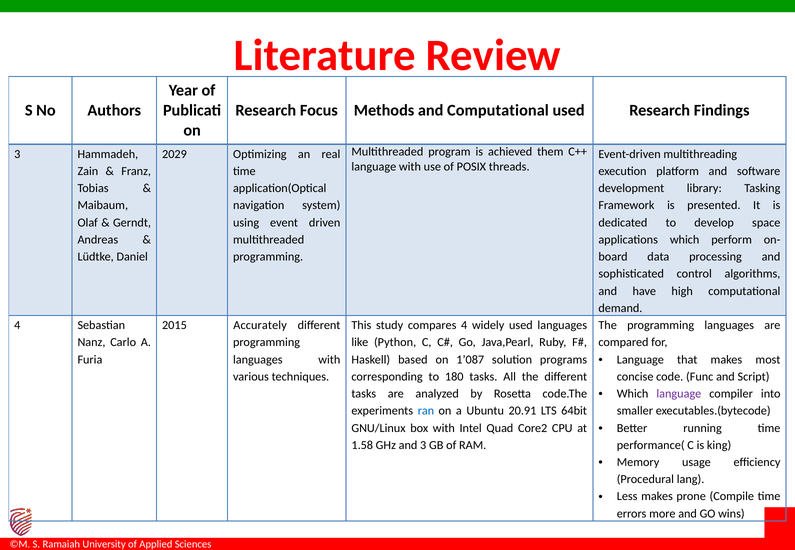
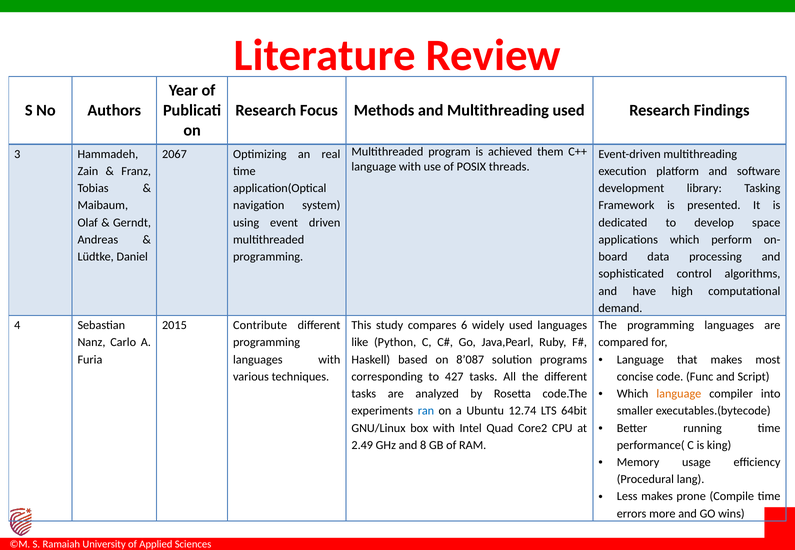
and Computational: Computational -> Multithreading
2029: 2029 -> 2067
Accurately: Accurately -> Contribute
compares 4: 4 -> 6
1’087: 1’087 -> 8’087
180: 180 -> 427
language at (679, 394) colour: purple -> orange
20.91: 20.91 -> 12.74
1.58: 1.58 -> 2.49
and 3: 3 -> 8
